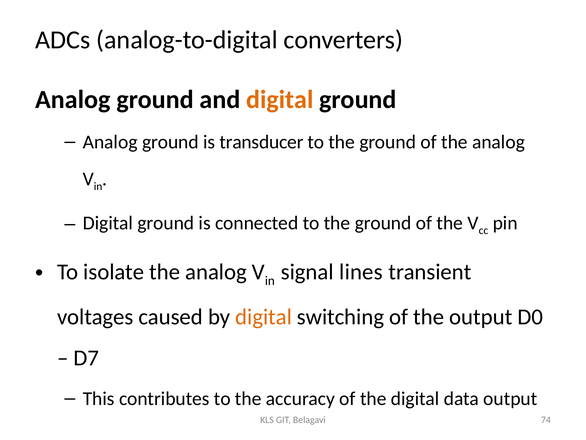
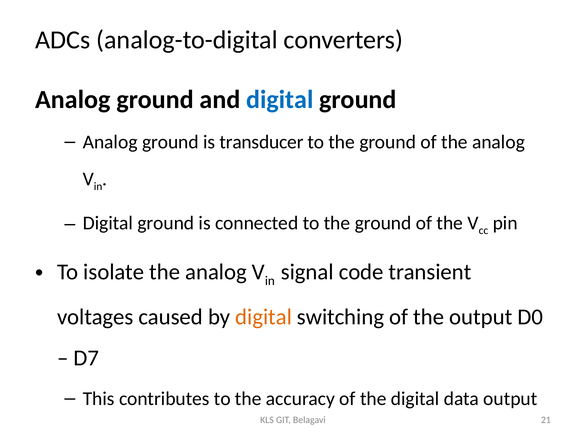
digital at (280, 99) colour: orange -> blue
lines: lines -> code
74: 74 -> 21
